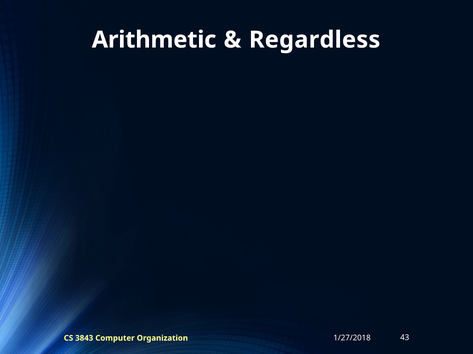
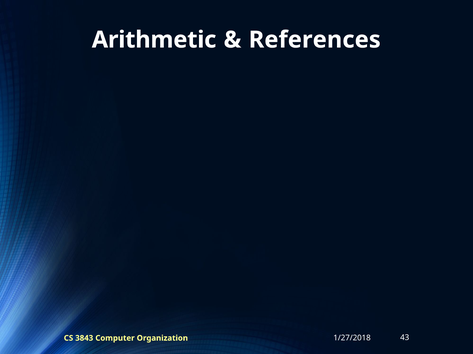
Regardless: Regardless -> References
